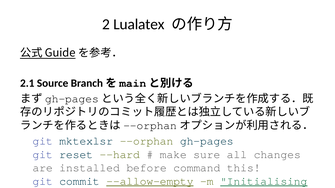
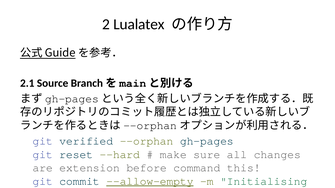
mktexlsr: mktexlsr -> verified
installed: installed -> extension
Initialising underline: present -> none
